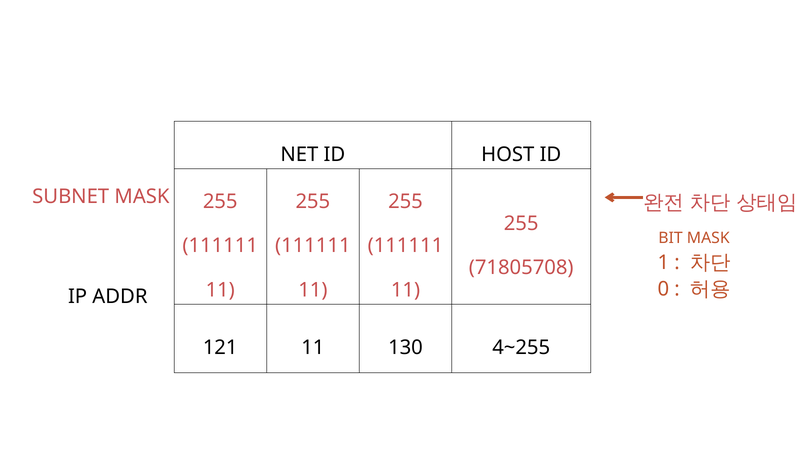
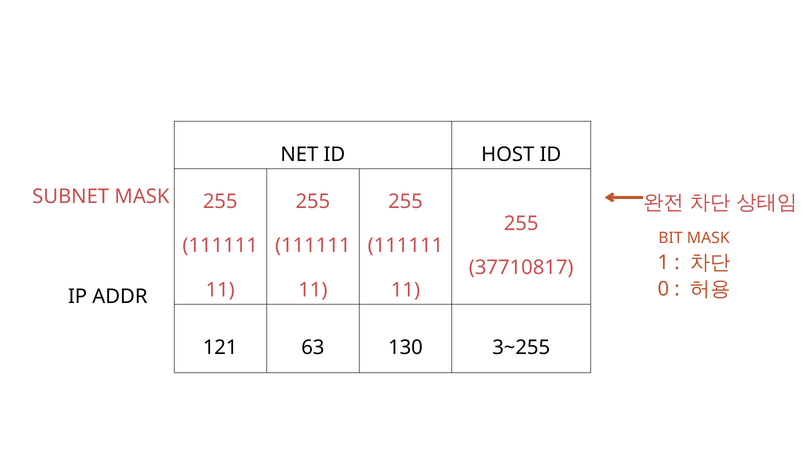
71805708: 71805708 -> 37710817
121 11: 11 -> 63
4~255: 4~255 -> 3~255
